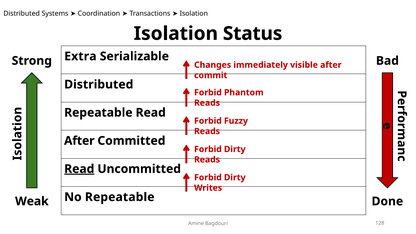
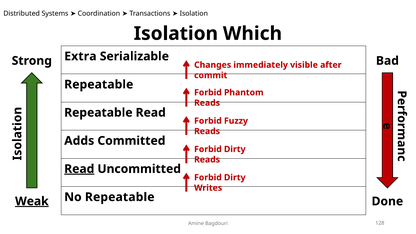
Status: Status -> Which
Distributed at (99, 84): Distributed -> Repeatable
After at (79, 141): After -> Adds
Weak underline: none -> present
